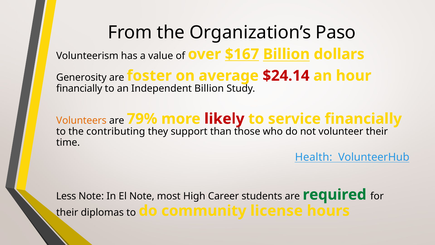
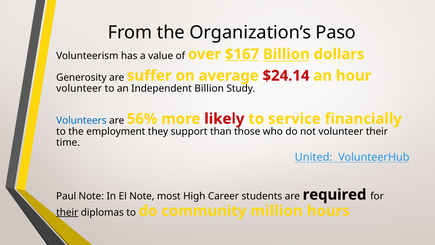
foster: foster -> suffer
financially at (79, 88): financially -> volunteer
Volunteers colour: orange -> blue
79%: 79% -> 56%
contributing: contributing -> employment
Health: Health -> United
Less: Less -> Paul
required colour: green -> black
their at (67, 212) underline: none -> present
license: license -> million
